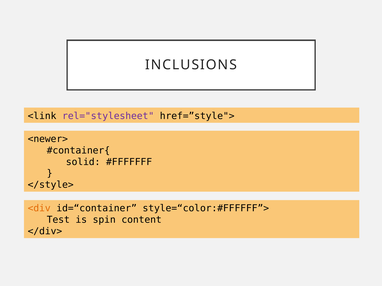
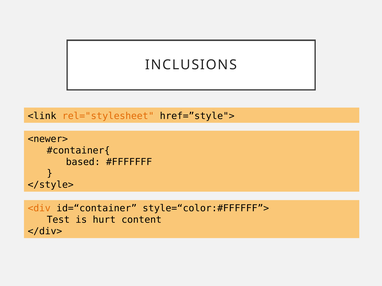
rel="stylesheet colour: purple -> orange
solid: solid -> based
spin: spin -> hurt
